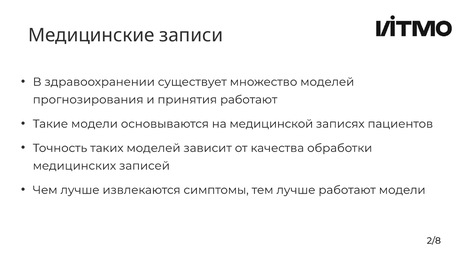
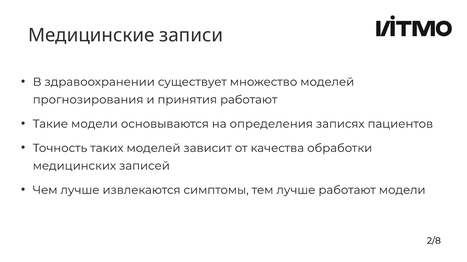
медицинской: медицинской -> определения
